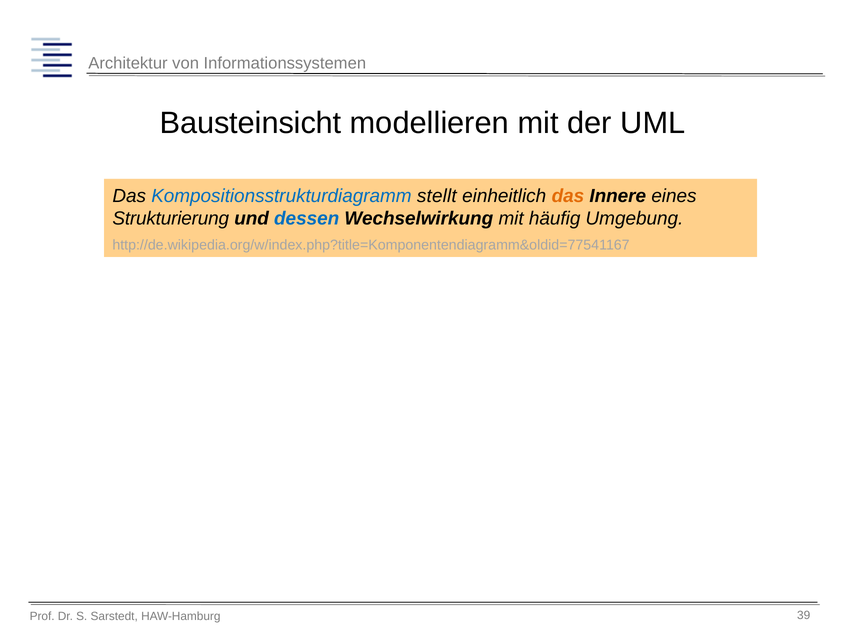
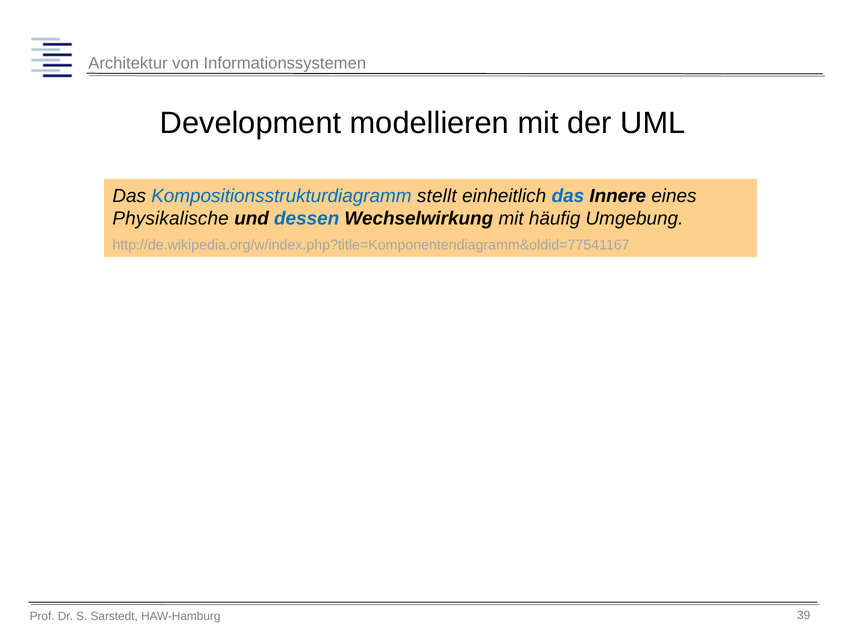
Bausteinsicht: Bausteinsicht -> Development
das at (568, 196) colour: orange -> blue
Strukturierung: Strukturierung -> Physikalische
